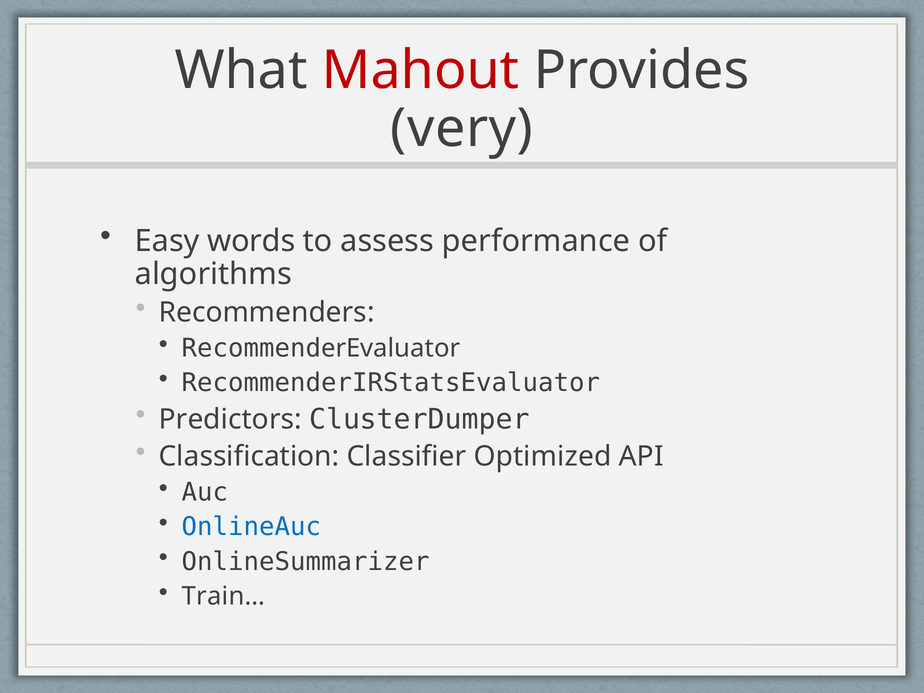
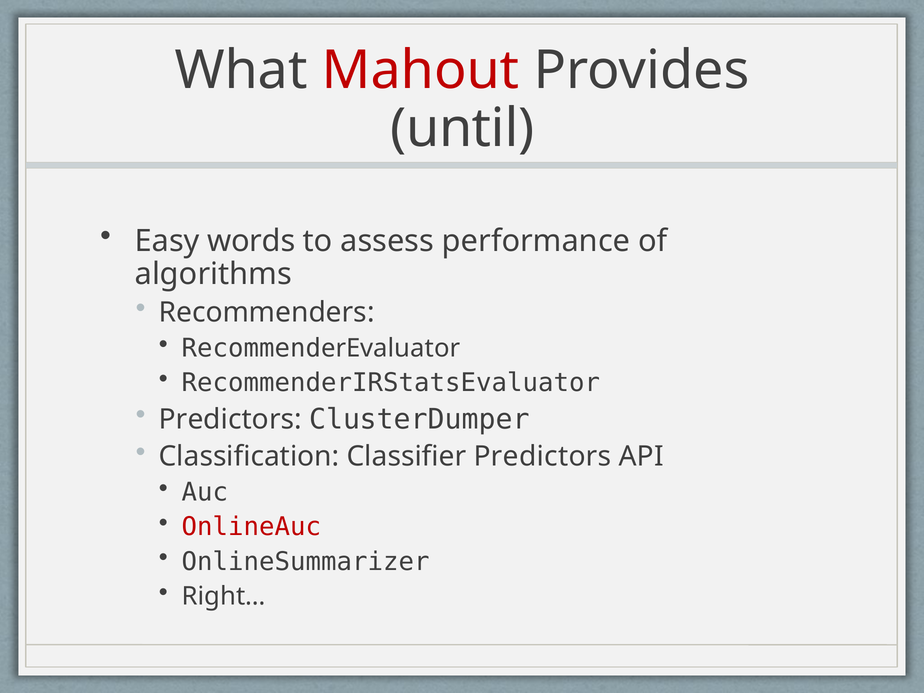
very: very -> until
Classifier Optimized: Optimized -> Predictors
OnlineAuc colour: blue -> red
Train…: Train… -> Right…
